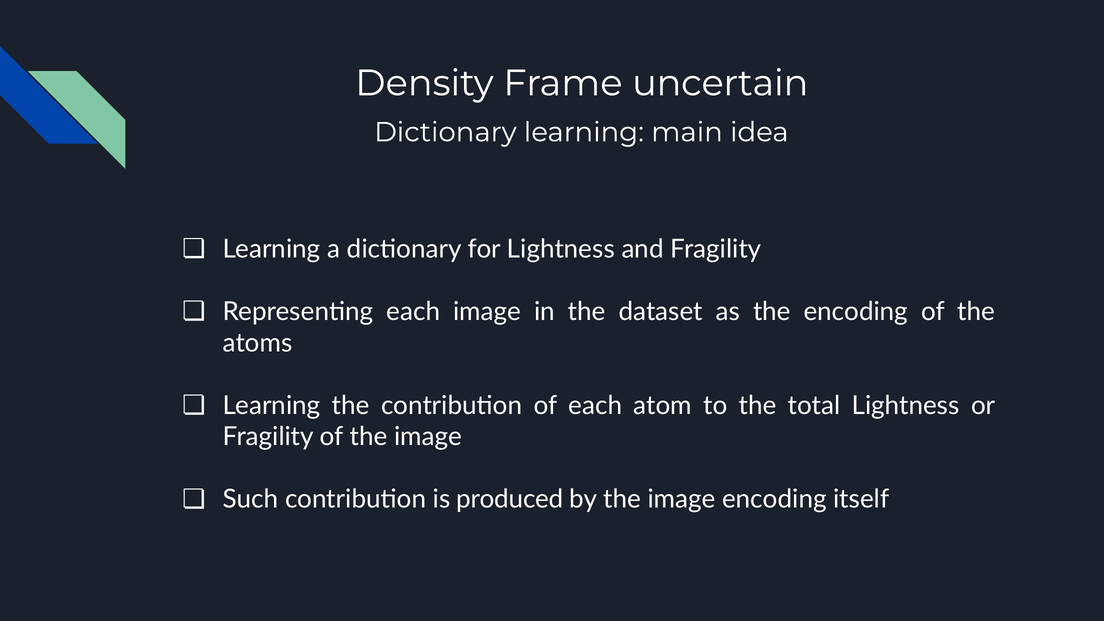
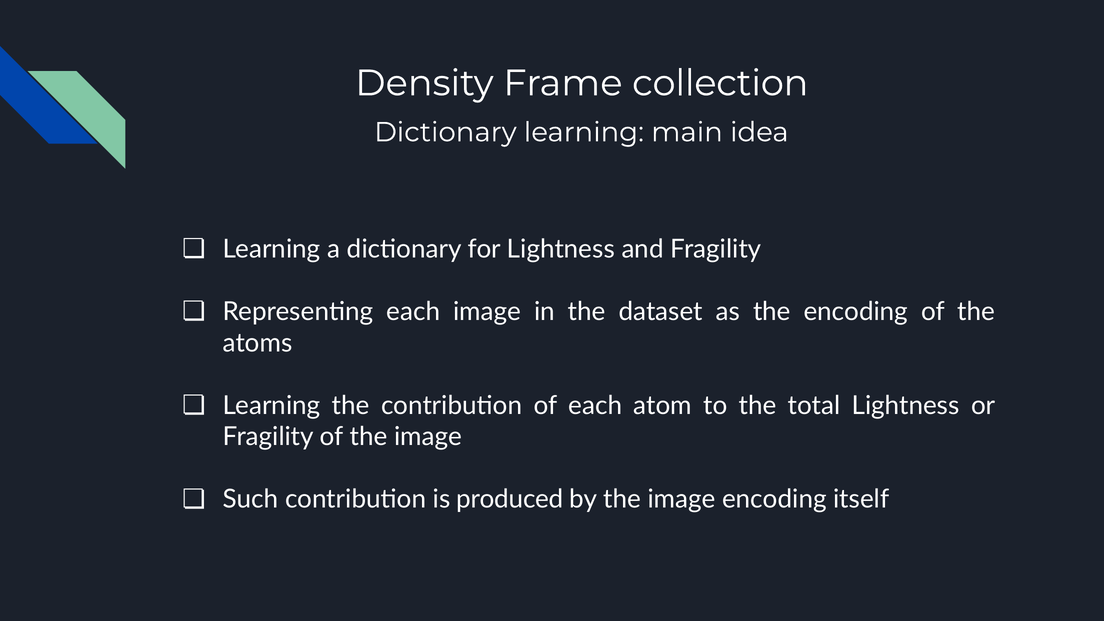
uncertain: uncertain -> collection
